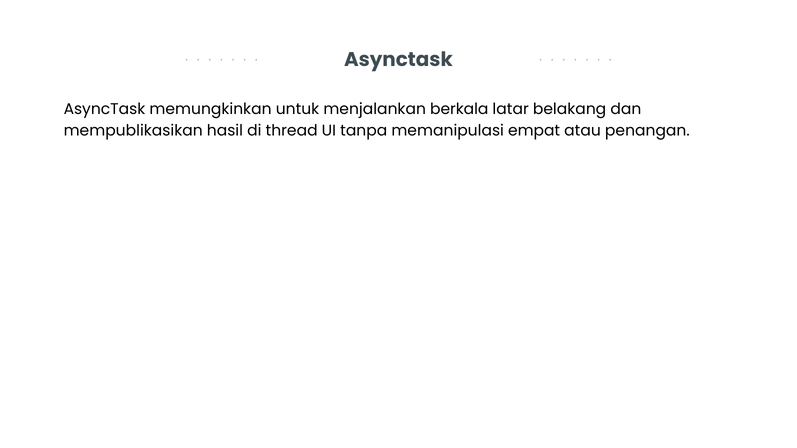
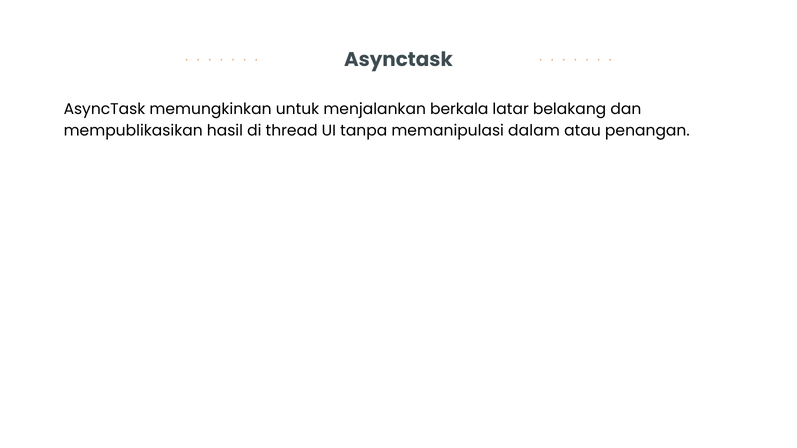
empat: empat -> dalam
